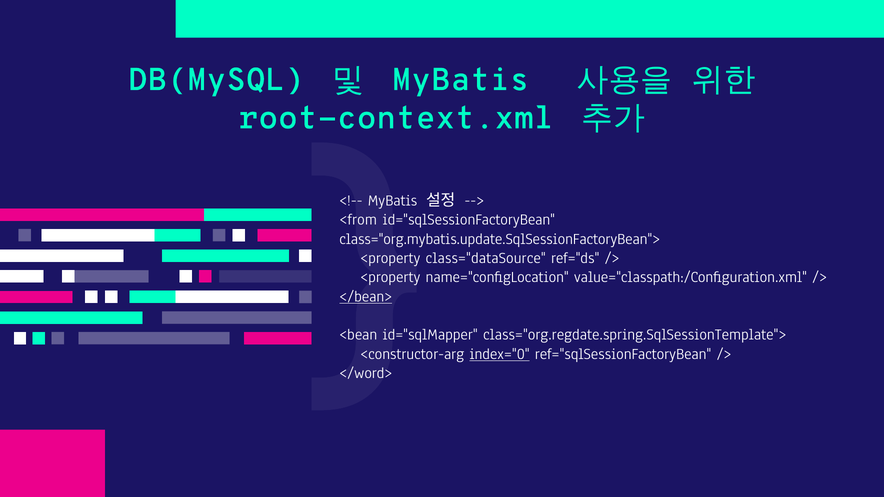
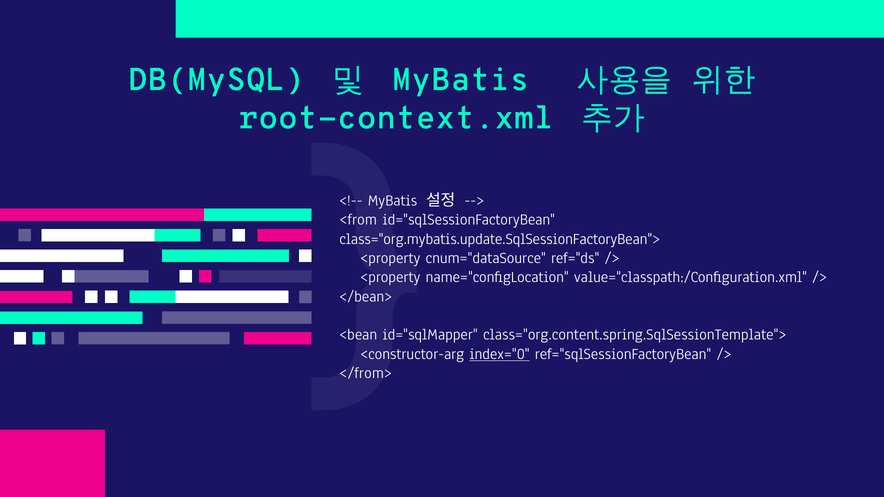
class="dataSource: class="dataSource -> cnum="dataSource
</bean> underline: present -> none
class="org.regdate.spring.SqlSessionTemplate">: class="org.regdate.spring.SqlSessionTemplate"> -> class="org.content.spring.SqlSessionTemplate">
</word>: </word> -> </from>
